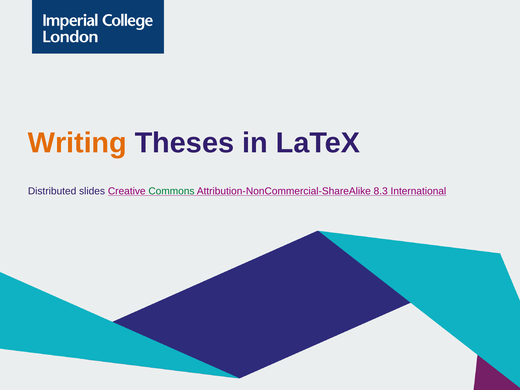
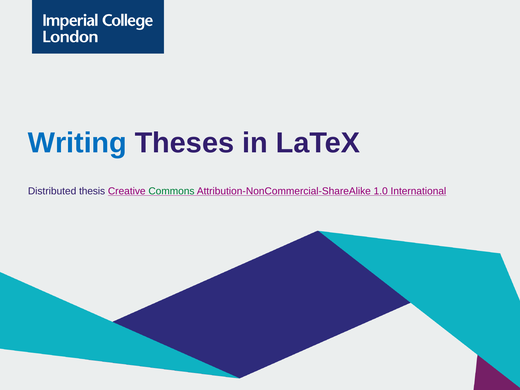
Writing colour: orange -> blue
slides: slides -> thesis
8.3: 8.3 -> 1.0
